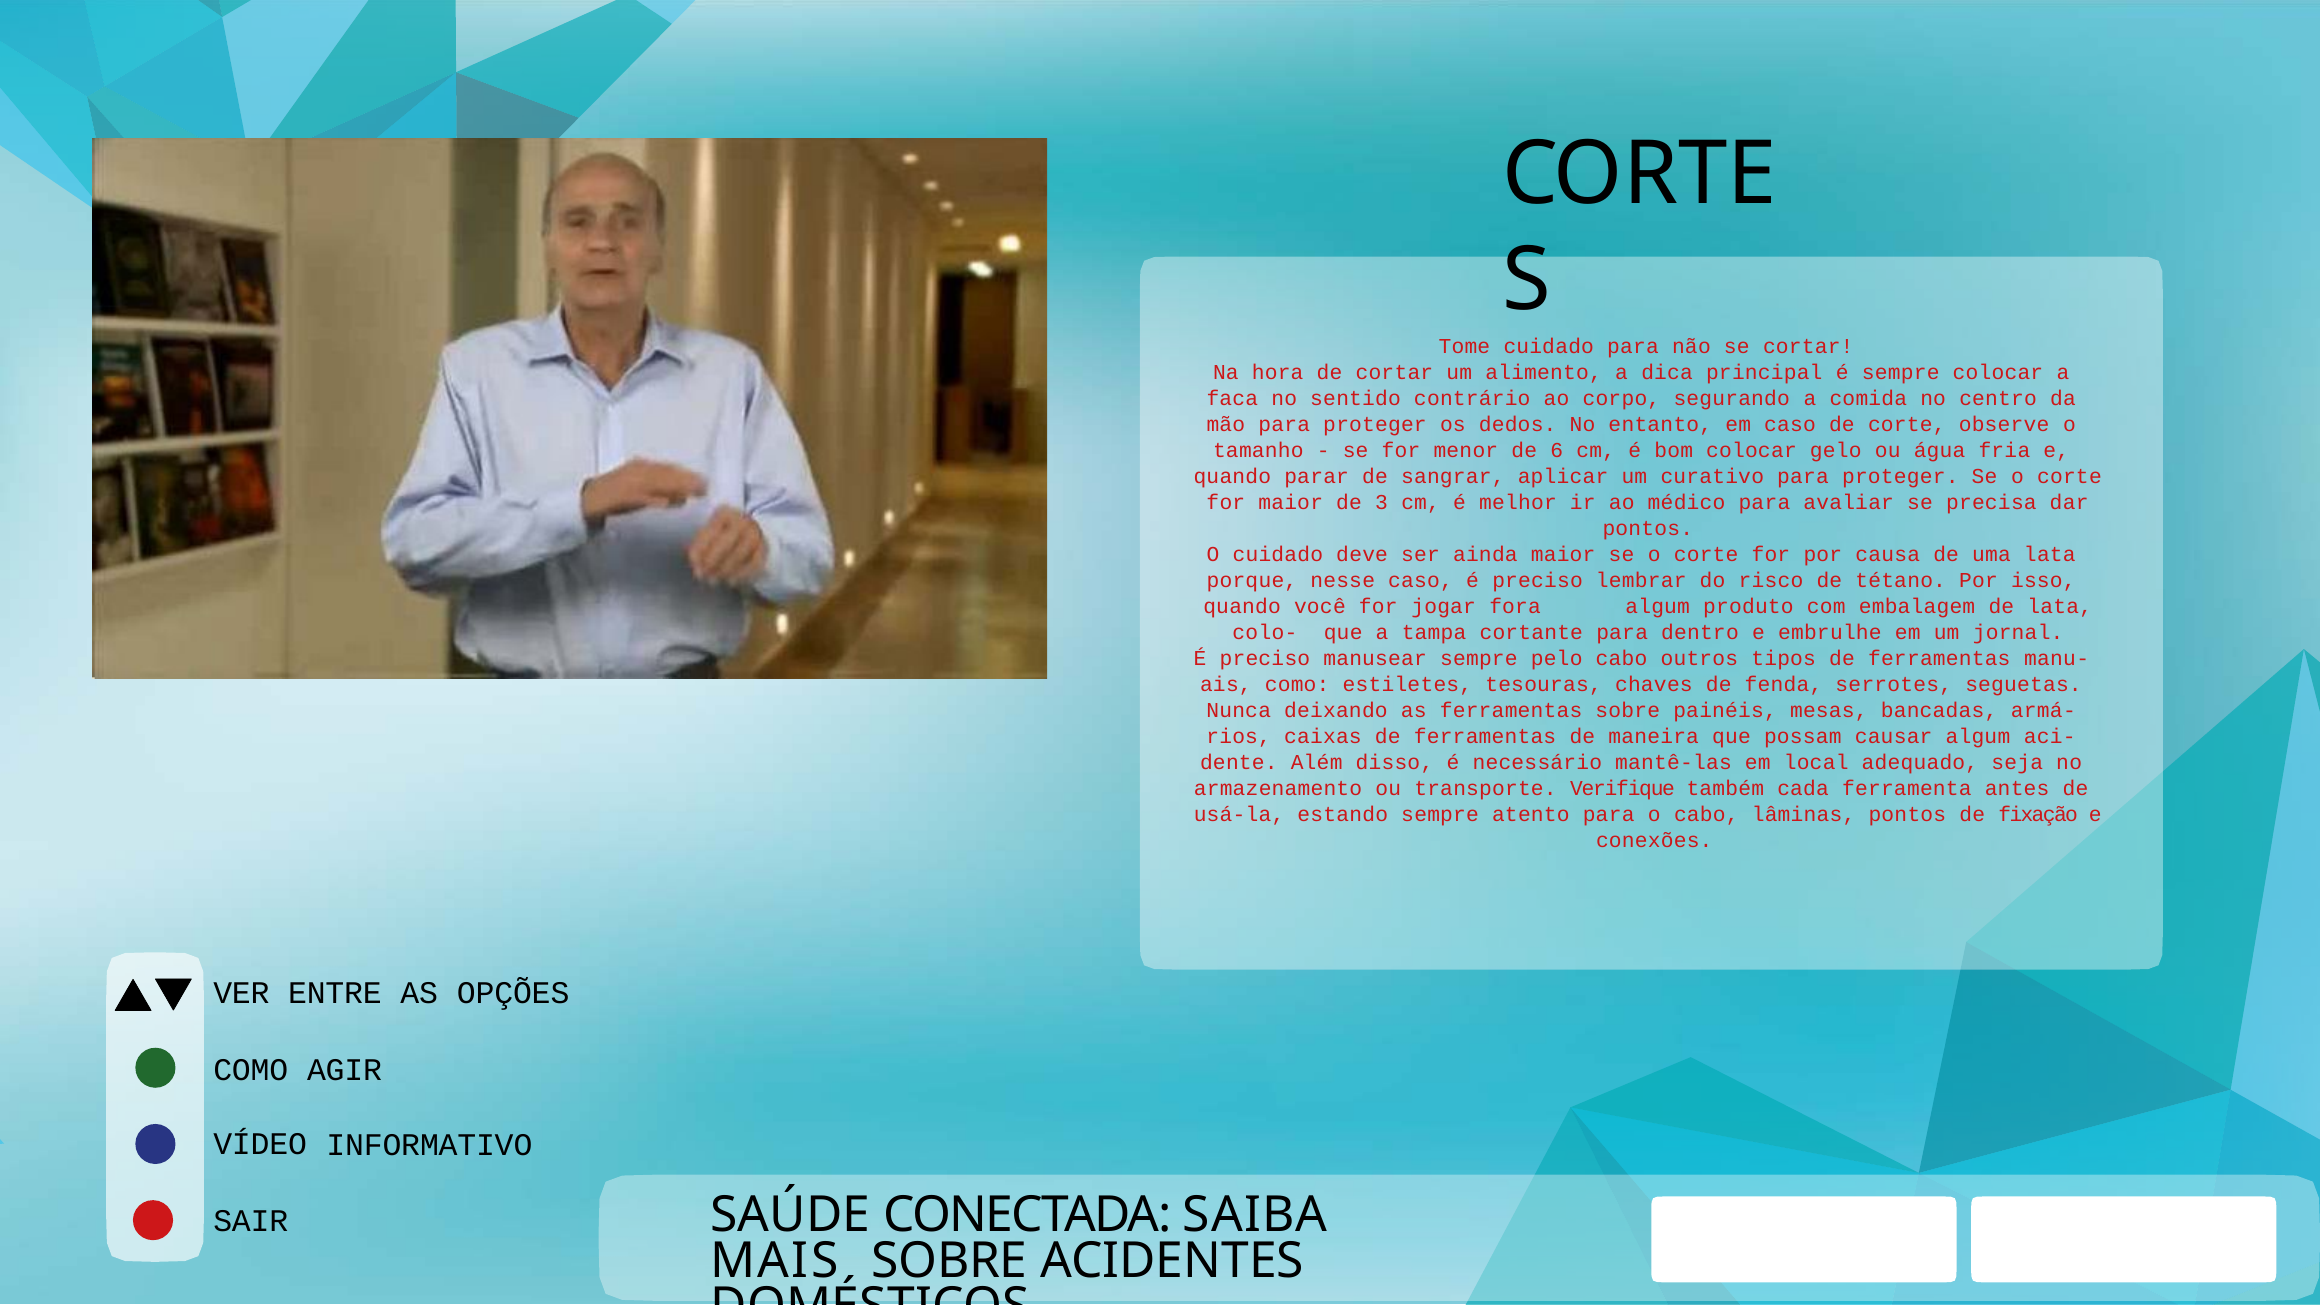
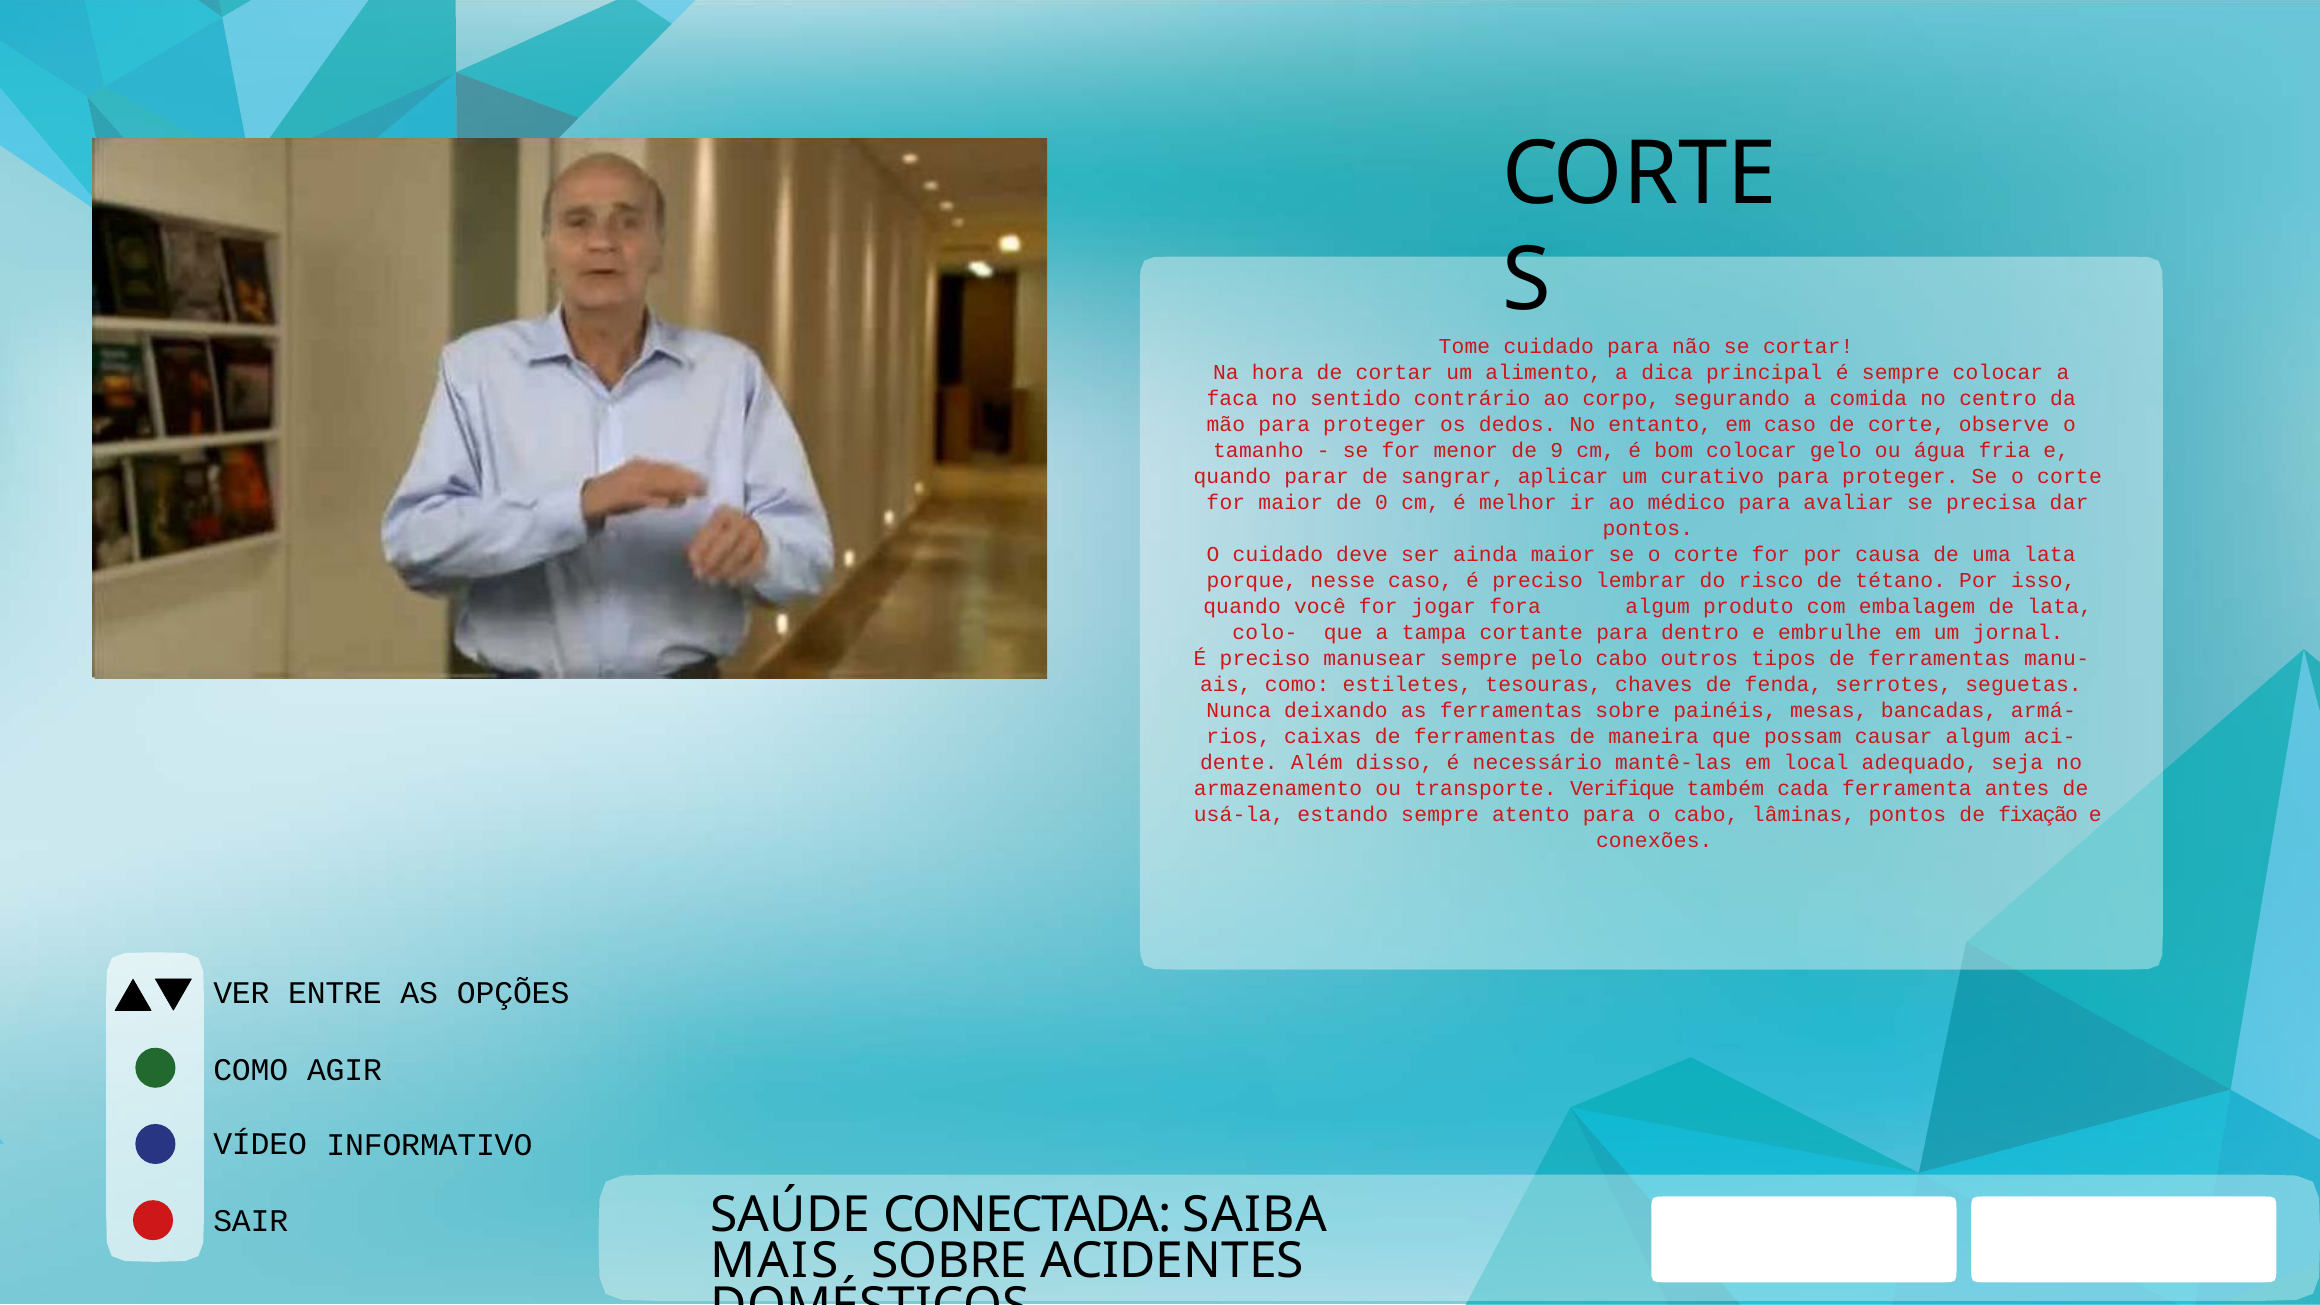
6: 6 -> 9
3: 3 -> 0
